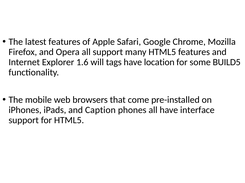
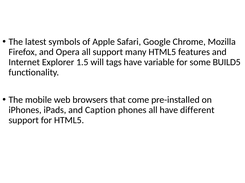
latest features: features -> symbols
1.6: 1.6 -> 1.5
location: location -> variable
interface: interface -> different
